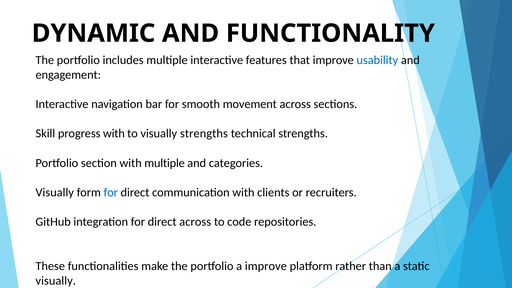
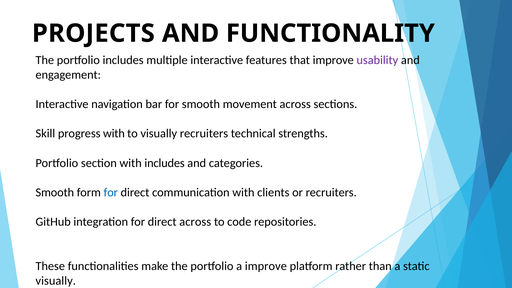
DYNAMIC: DYNAMIC -> PROJECTS
usability colour: blue -> purple
visually strengths: strengths -> recruiters
with multiple: multiple -> includes
Visually at (55, 192): Visually -> Smooth
